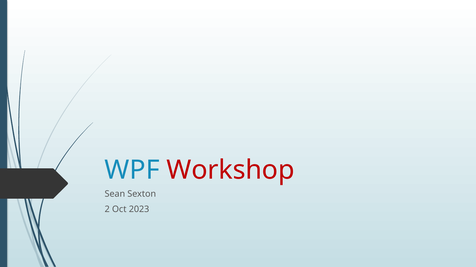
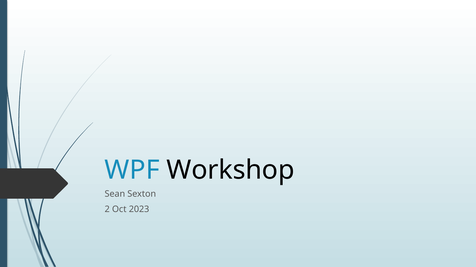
Workshop colour: red -> black
